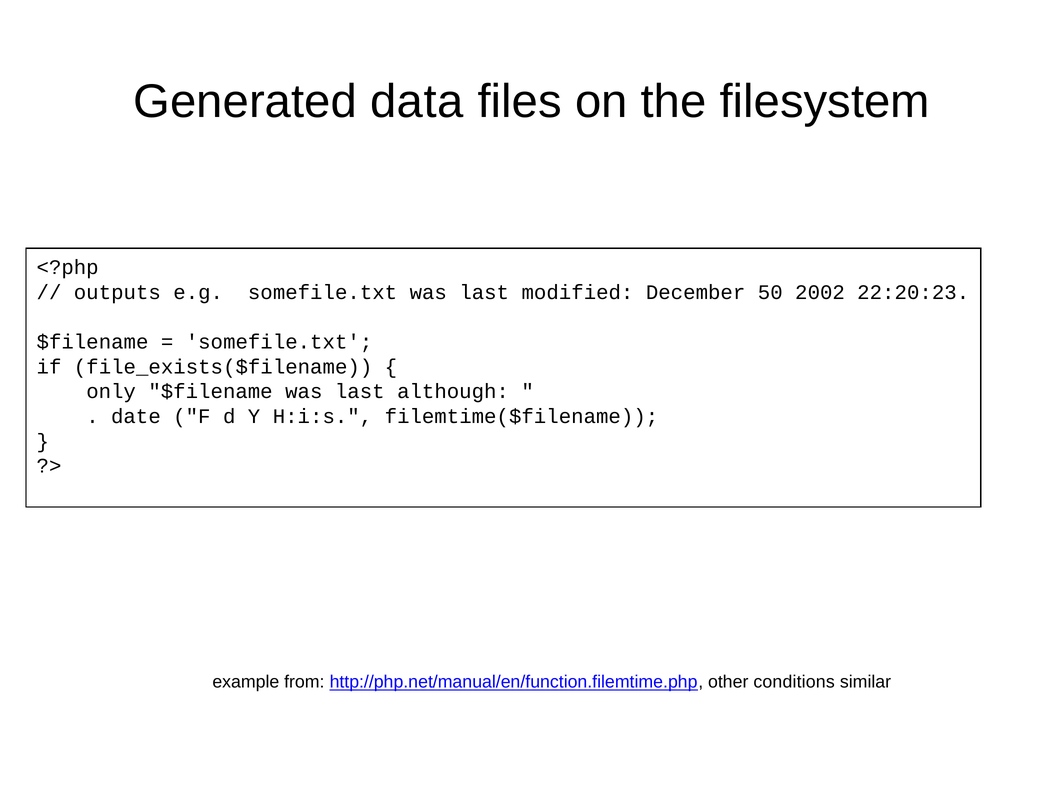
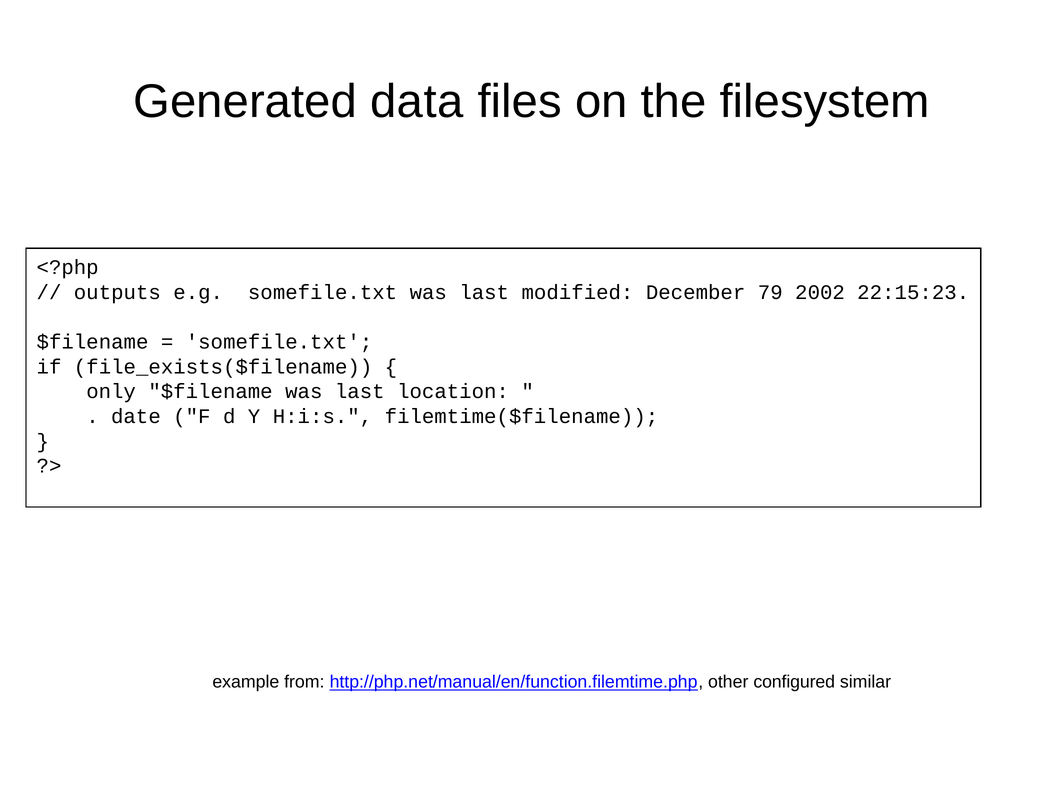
50: 50 -> 79
22:20:23: 22:20:23 -> 22:15:23
although: although -> location
conditions: conditions -> configured
